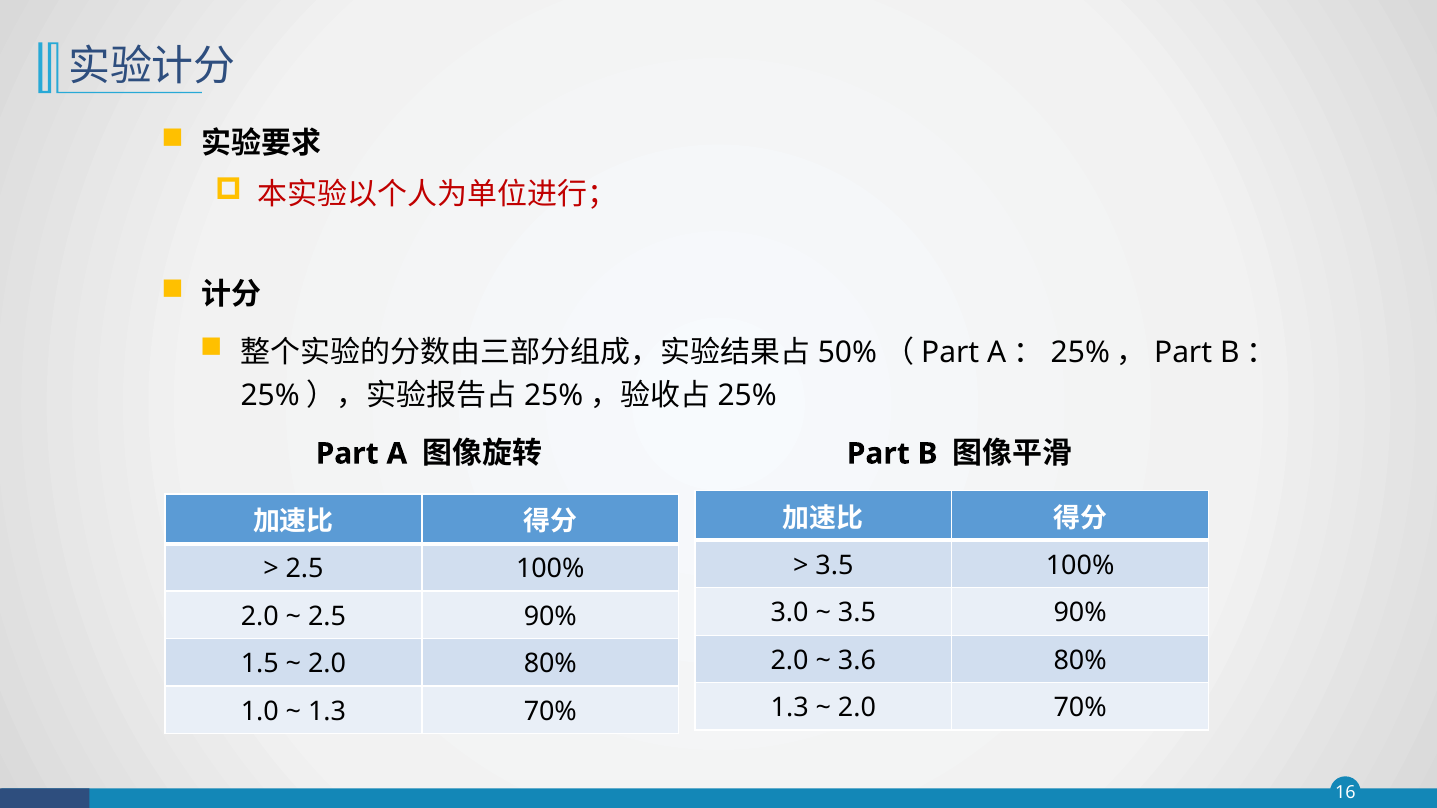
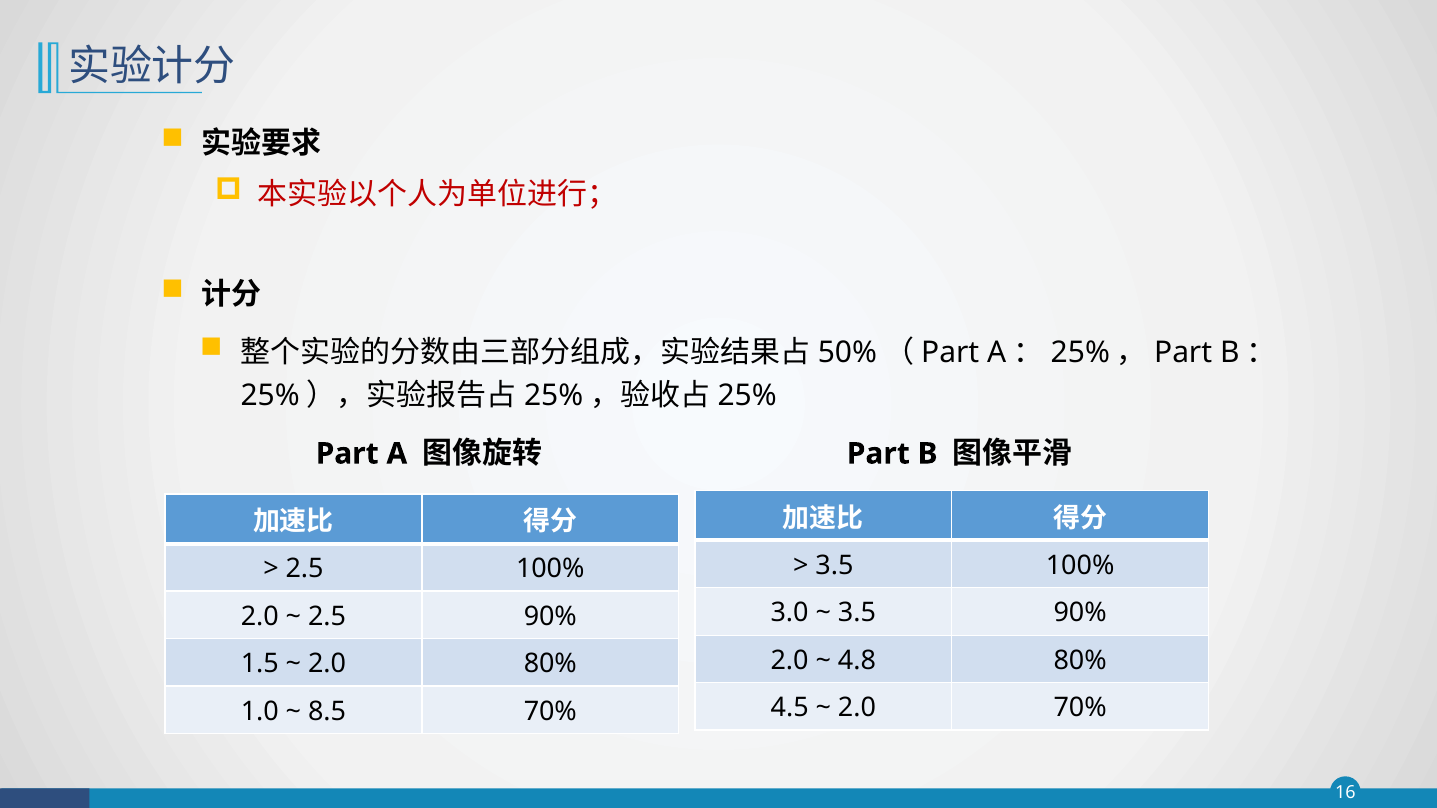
3.6: 3.6 -> 4.8
1.3 at (790, 708): 1.3 -> 4.5
1.3 at (327, 712): 1.3 -> 8.5
